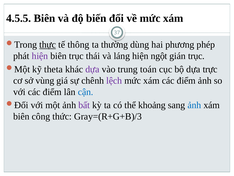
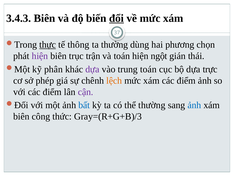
4.5.5: 4.5.5 -> 3.4.3
đổi underline: none -> present
phép: phép -> chọn
thái: thái -> trận
và láng: láng -> toán
gián trục: trục -> thái
theta: theta -> phân
vùng: vùng -> phép
lệch colour: purple -> orange
cận colour: blue -> purple
bất colour: purple -> blue
thể khoảng: khoảng -> thường
